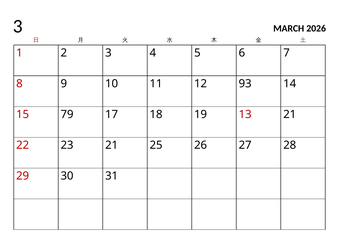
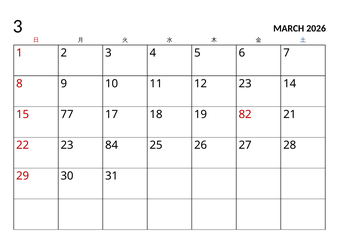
12 93: 93 -> 23
79: 79 -> 77
13: 13 -> 82
23 21: 21 -> 84
